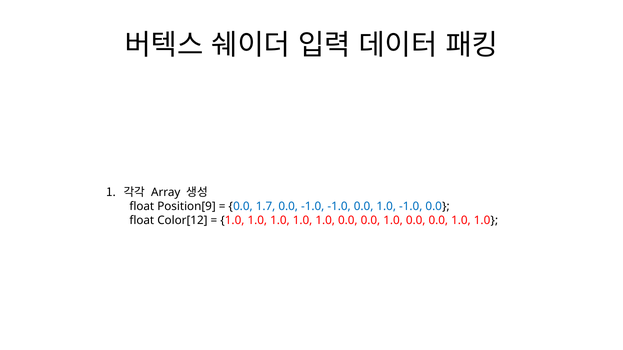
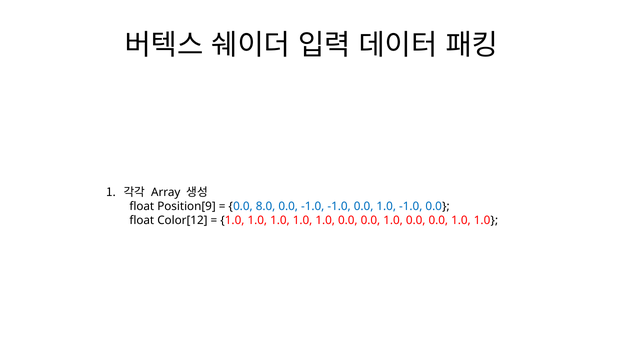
1.7: 1.7 -> 8.0
